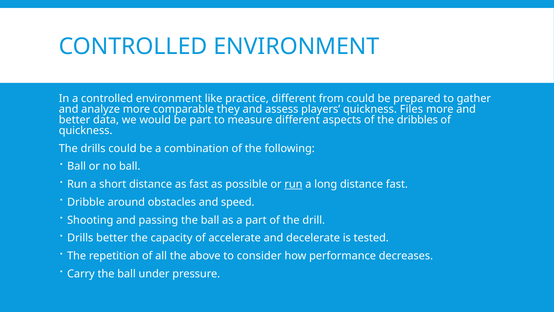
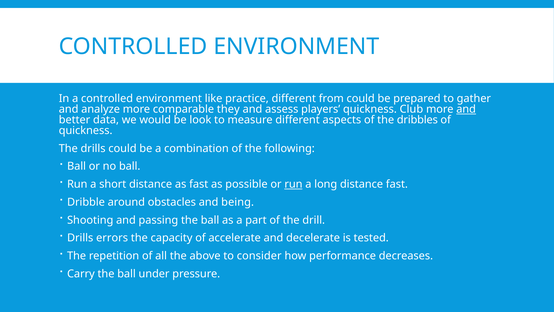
Files: Files -> Club
and at (466, 109) underline: none -> present
be part: part -> look
speed: speed -> being
Drills better: better -> errors
